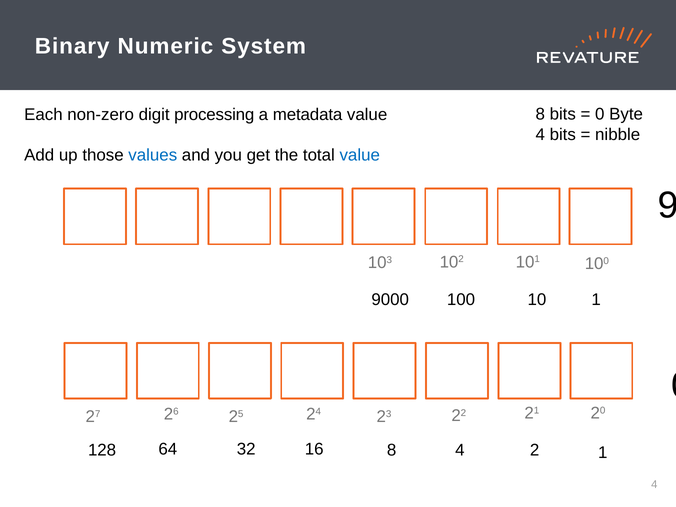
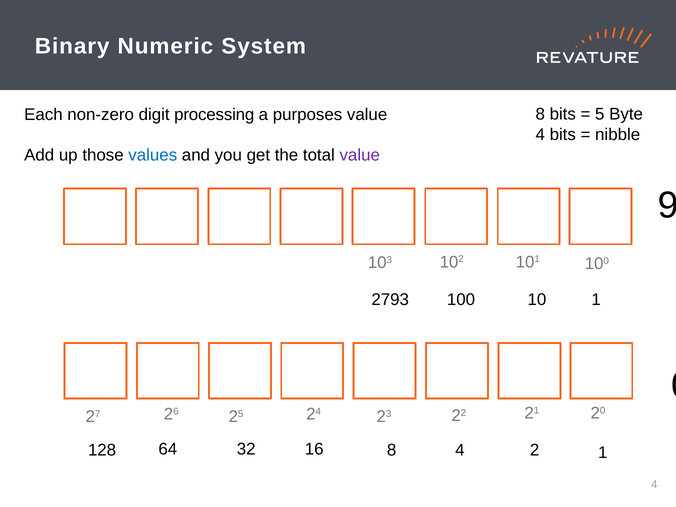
0 at (600, 114): 0 -> 5
metadata: metadata -> purposes
value at (360, 155) colour: blue -> purple
9000: 9000 -> 2793
